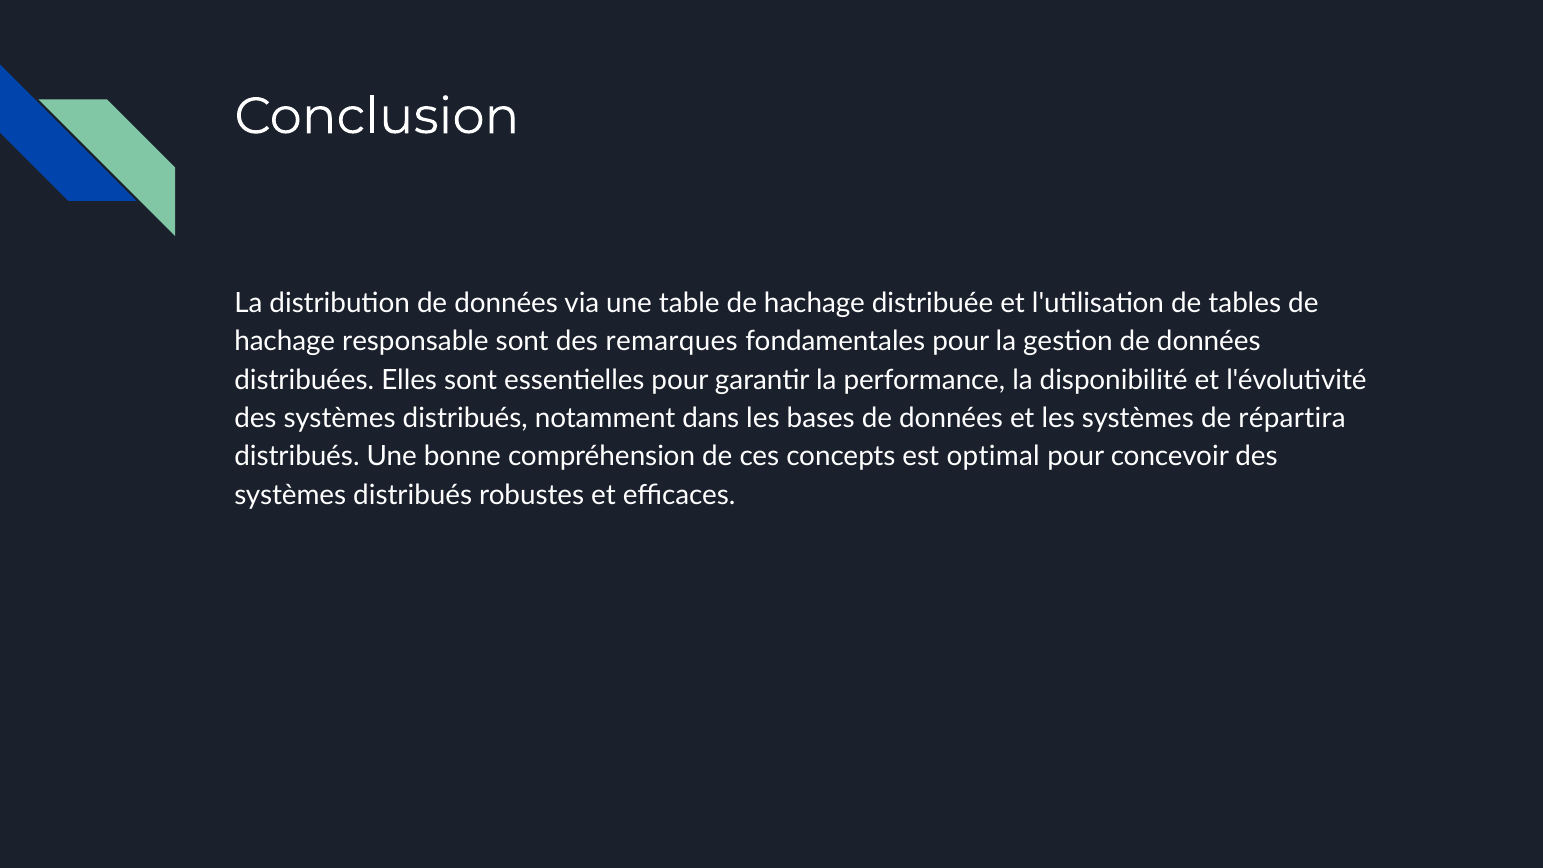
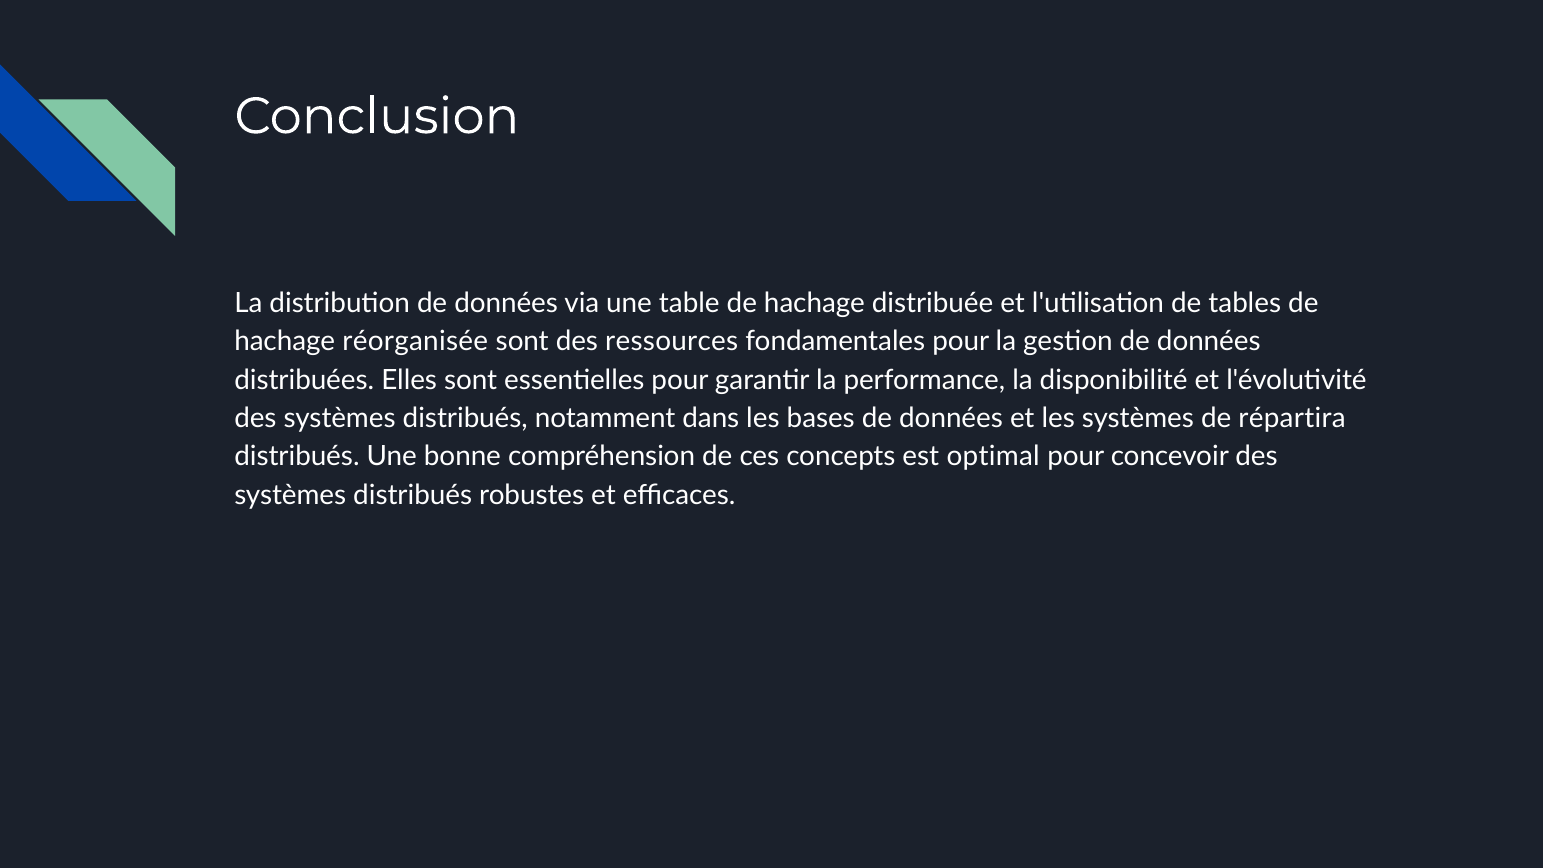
responsable: responsable -> réorganisée
remarques: remarques -> ressources
